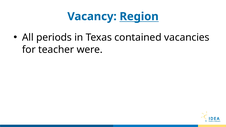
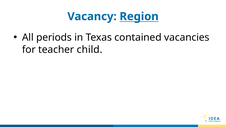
were: were -> child
